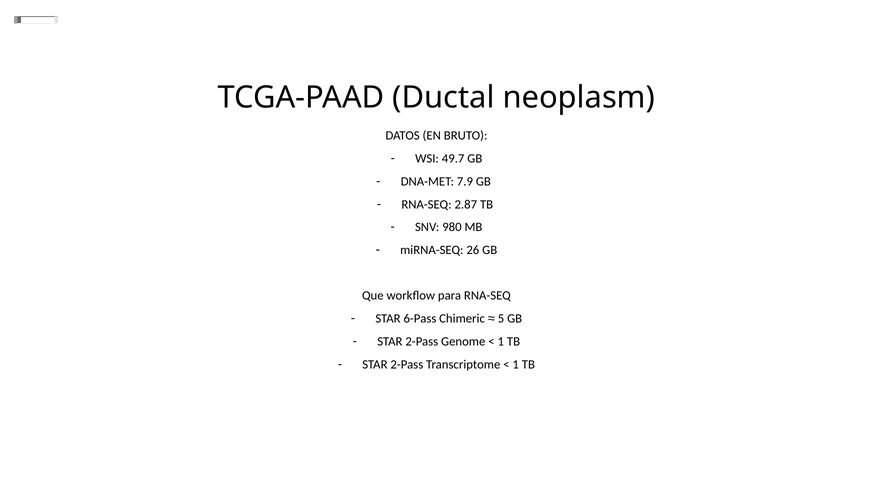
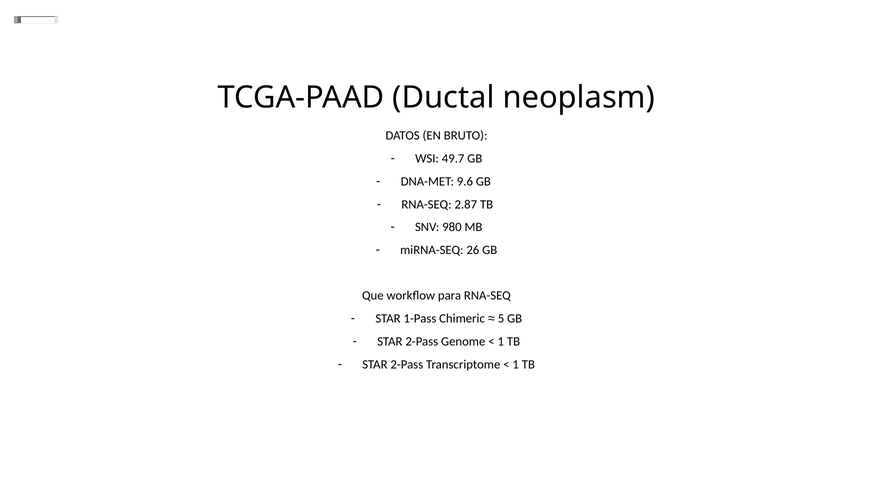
7.9: 7.9 -> 9.6
6-Pass: 6-Pass -> 1-Pass
